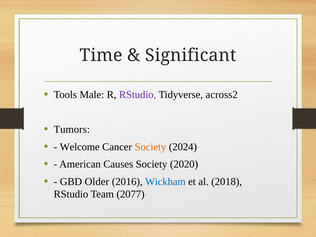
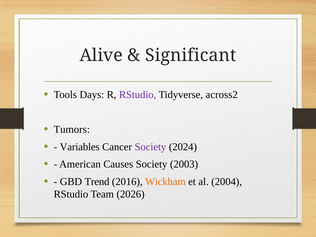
Time: Time -> Alive
Male: Male -> Days
Welcome: Welcome -> Variables
Society at (150, 147) colour: orange -> purple
2020: 2020 -> 2003
Older: Older -> Trend
Wickham colour: blue -> orange
2018: 2018 -> 2004
2077: 2077 -> 2026
